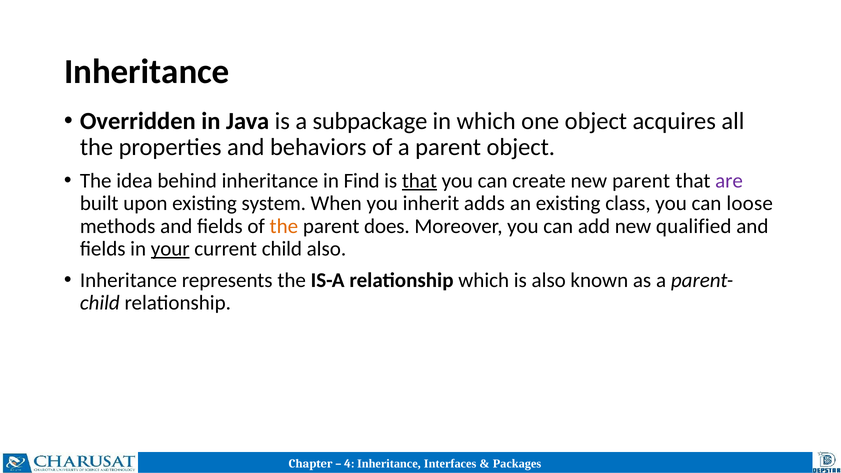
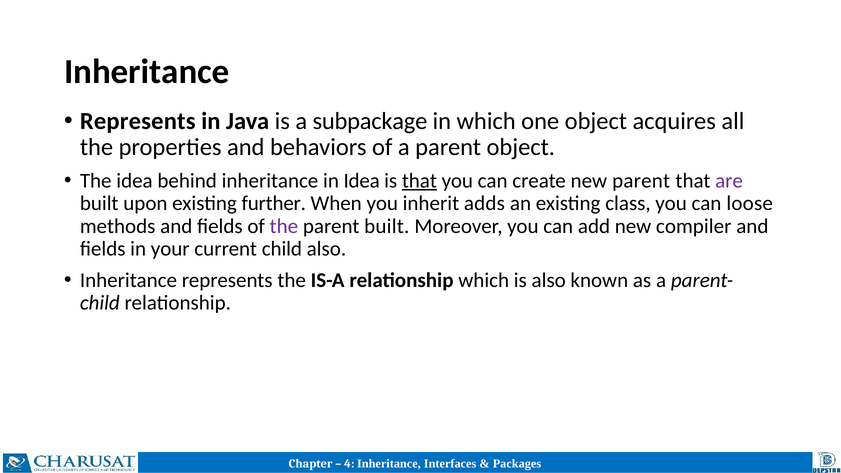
Overridden at (138, 121): Overridden -> Represents
in Find: Find -> Idea
system: system -> further
the at (284, 226) colour: orange -> purple
parent does: does -> built
qualified: qualified -> compiler
your underline: present -> none
